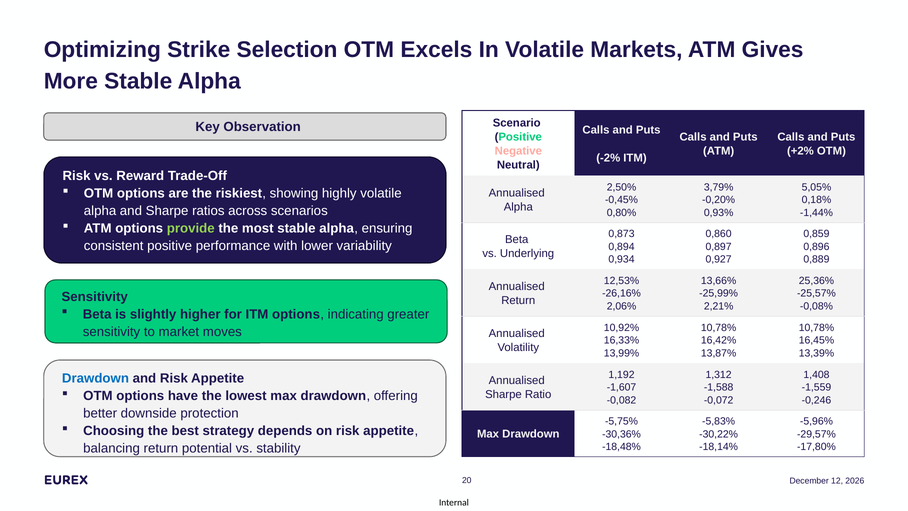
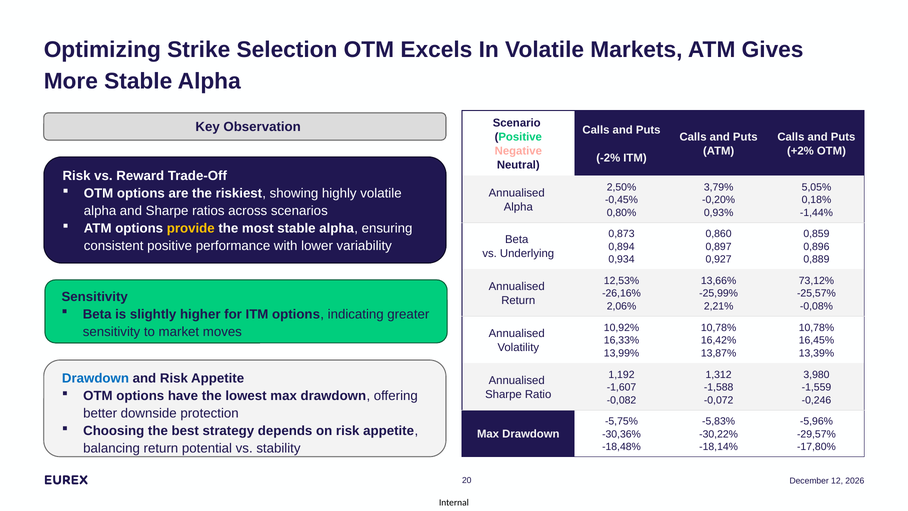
provide colour: light green -> yellow
25,36%: 25,36% -> 73,12%
1,408: 1,408 -> 3,980
